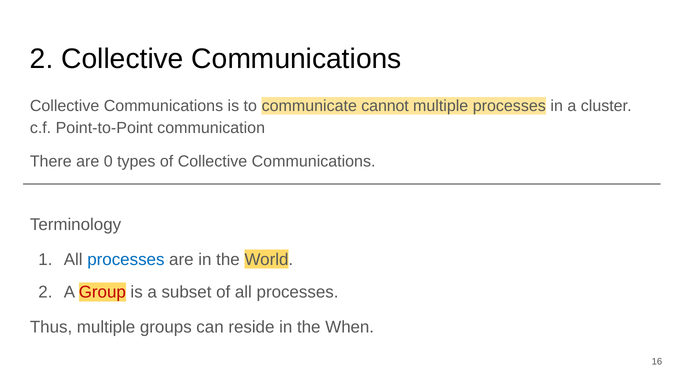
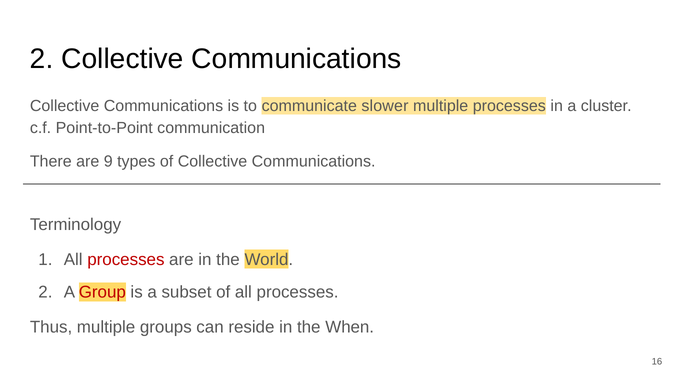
cannot: cannot -> slower
0: 0 -> 9
processes at (126, 259) colour: blue -> red
